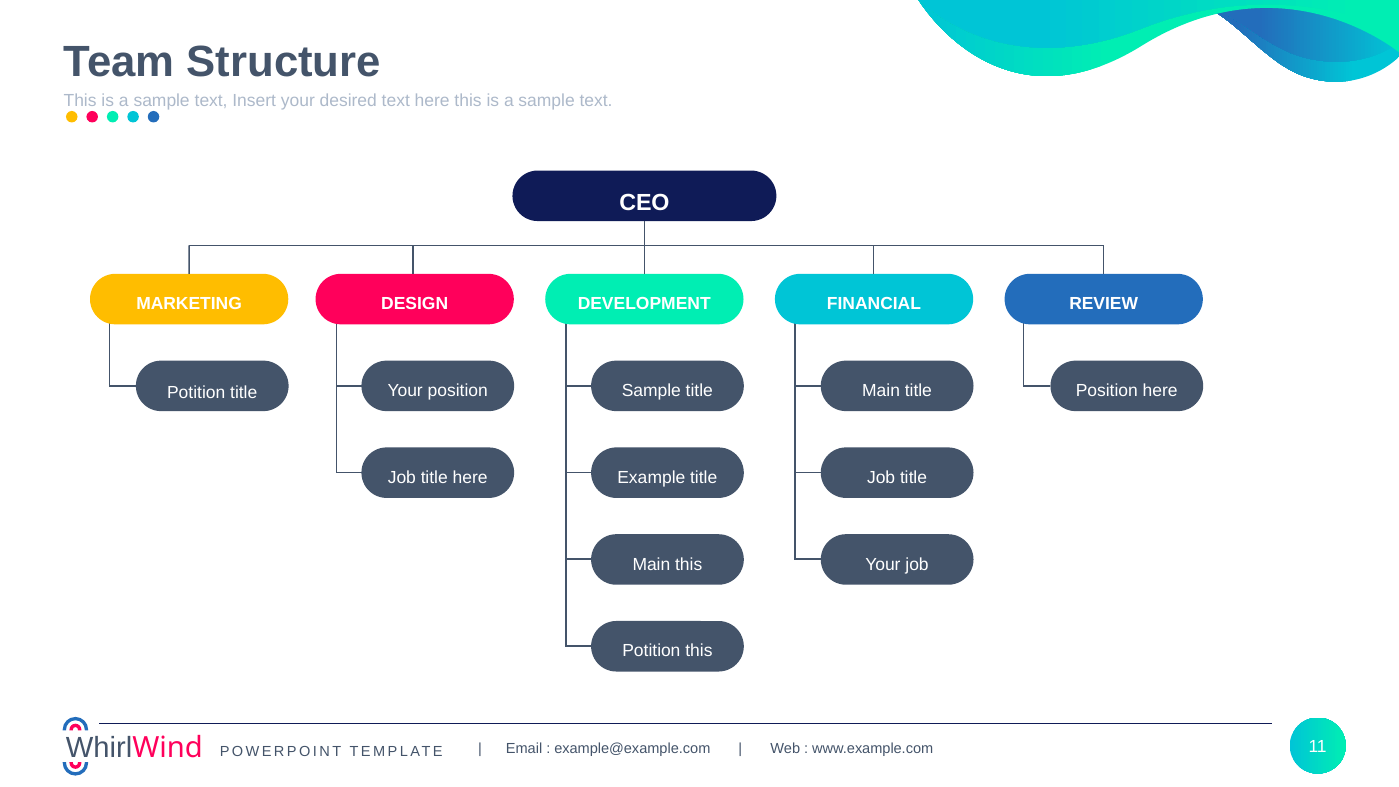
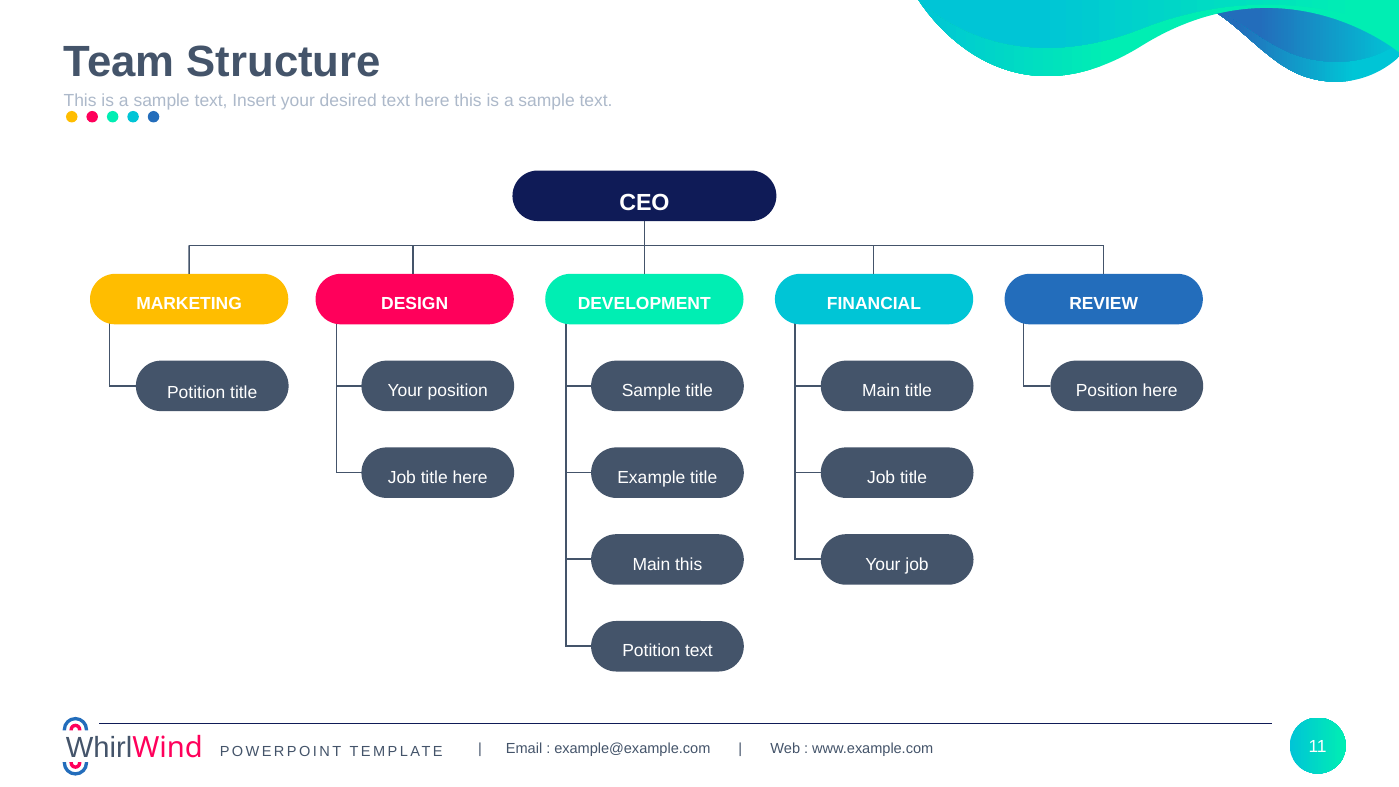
Potition this: this -> text
